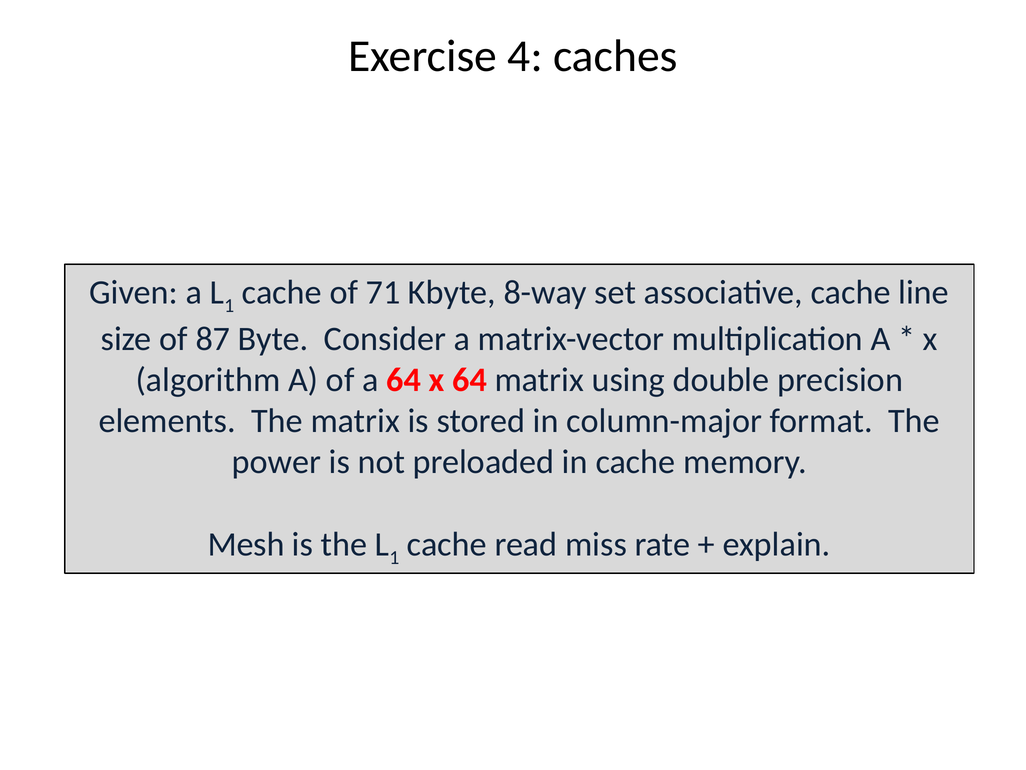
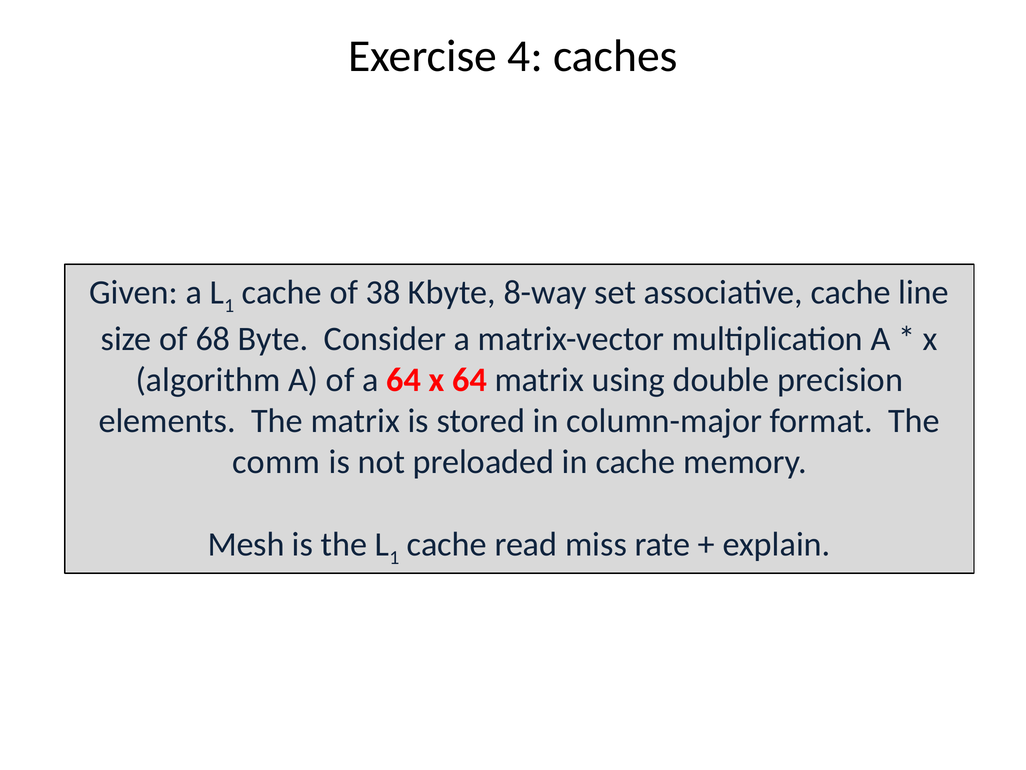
71: 71 -> 38
87: 87 -> 68
power: power -> comm
